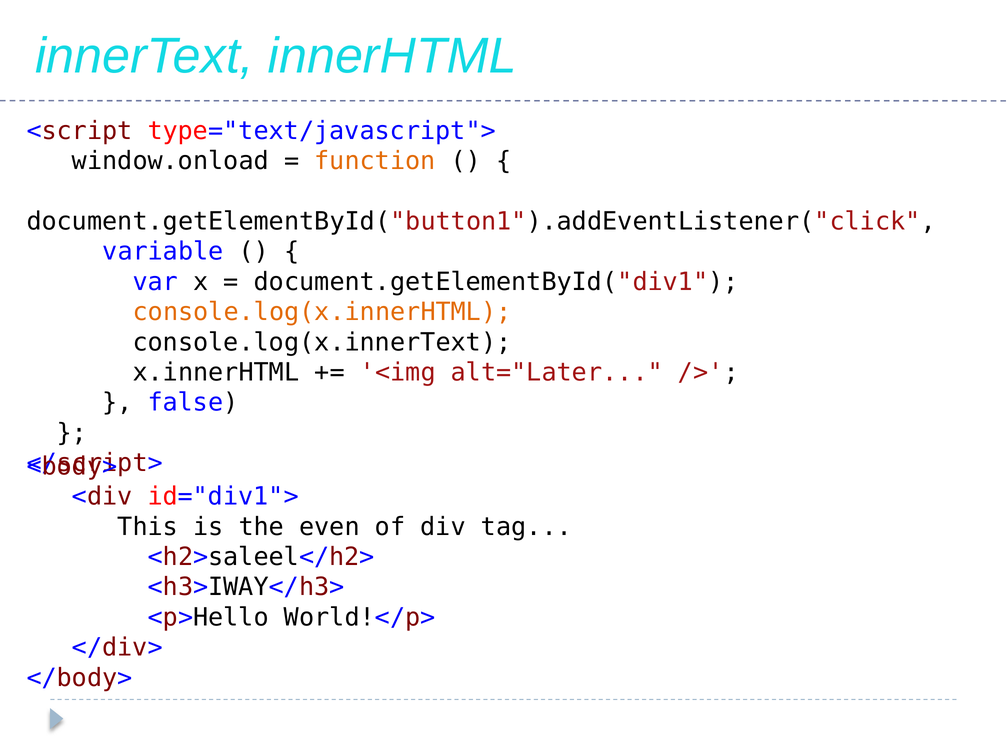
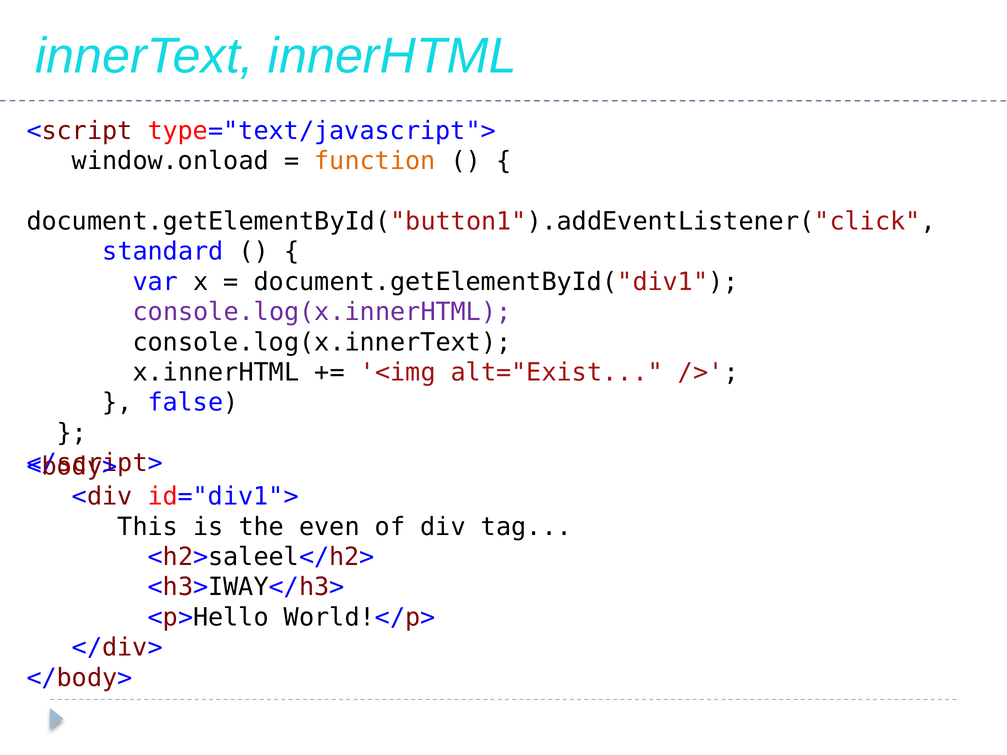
variable: variable -> standard
console.log(x.innerHTML colour: orange -> purple
alt="Later: alt="Later -> alt="Exist
